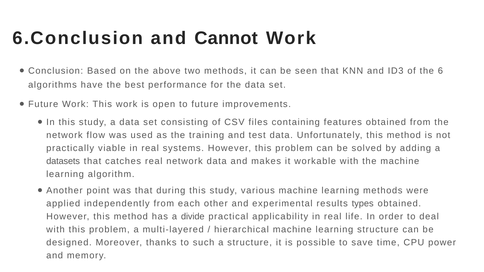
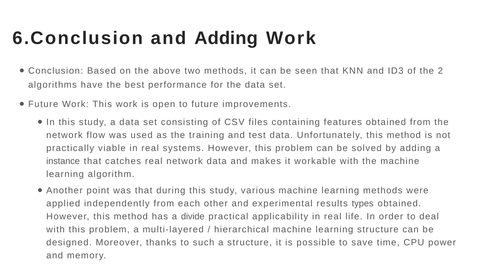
and Cannot: Cannot -> Adding
6: 6 -> 2
datasets: datasets -> instance
